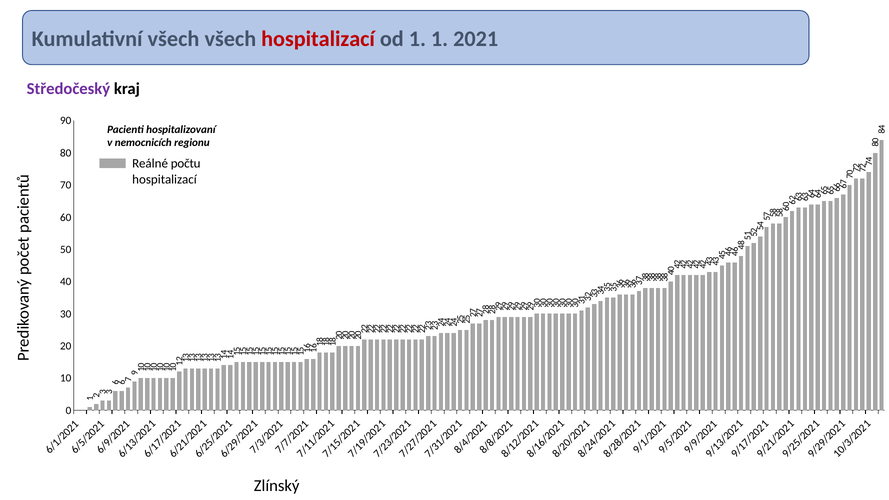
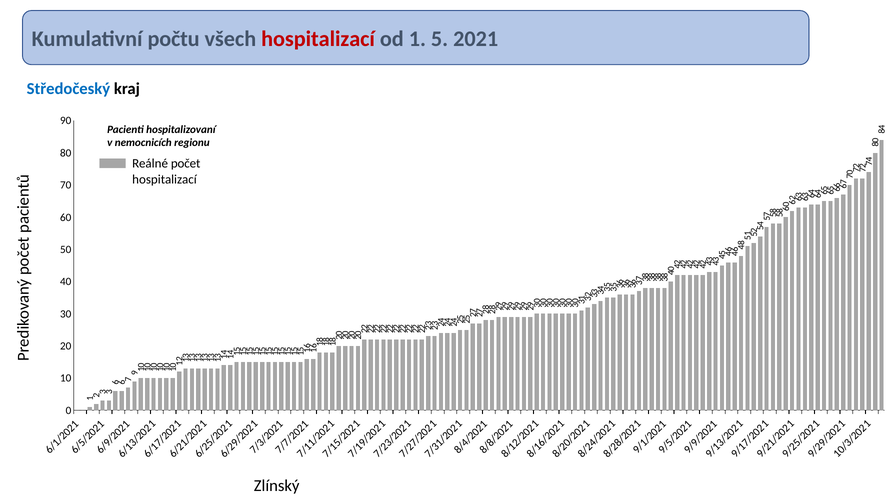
Kumulativní všech: všech -> počtu
od 1 1: 1 -> 5
Středočeský colour: purple -> blue
počtu: počtu -> počet
